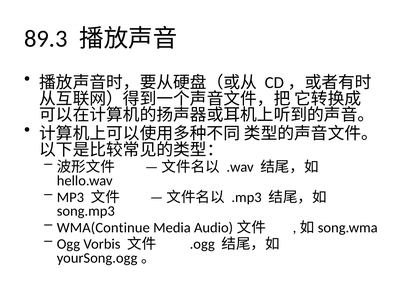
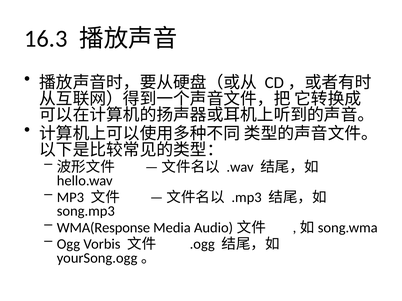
89.3: 89.3 -> 16.3
WMA(Continue: WMA(Continue -> WMA(Response
